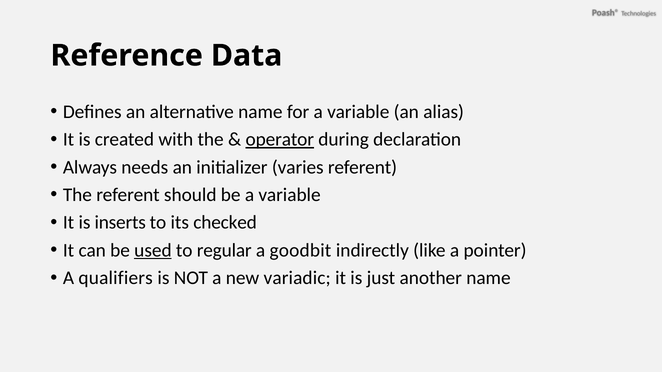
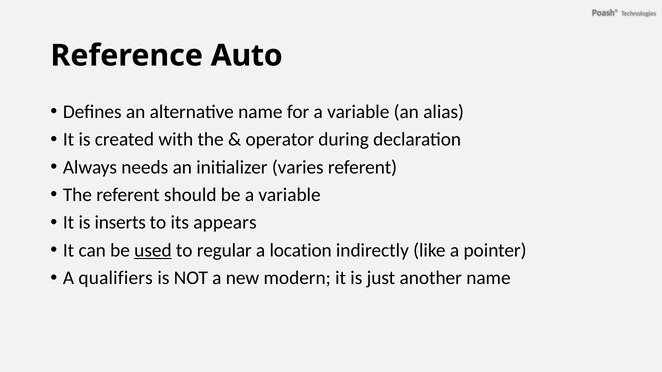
Data: Data -> Auto
operator underline: present -> none
checked: checked -> appears
goodbit: goodbit -> location
variadic: variadic -> modern
